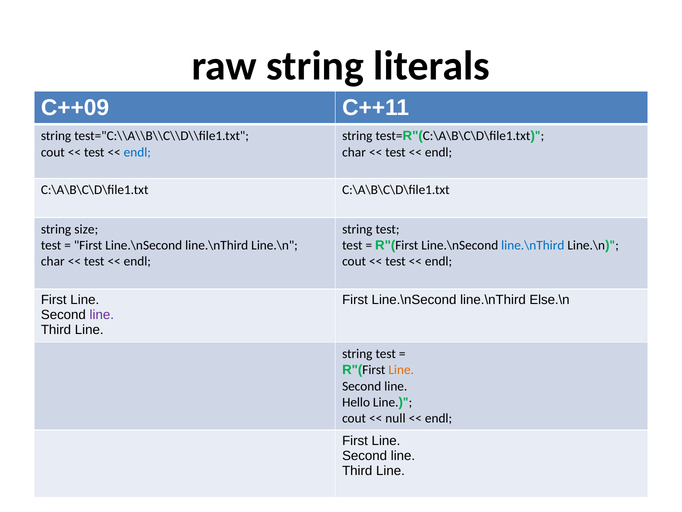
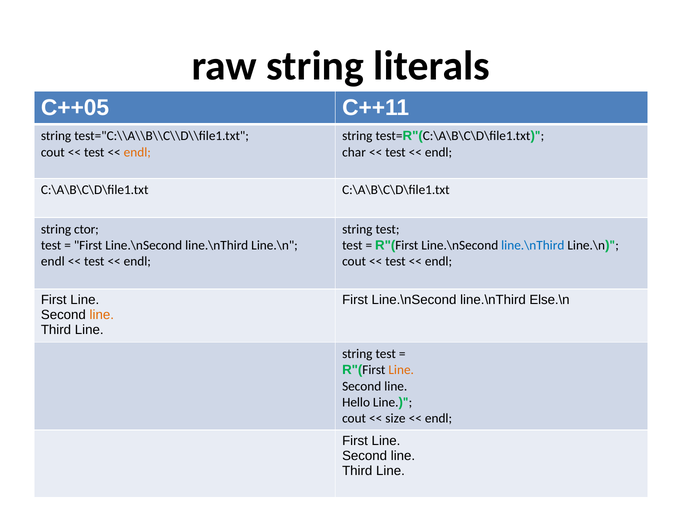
C++09: C++09 -> C++05
endl at (137, 152) colour: blue -> orange
size: size -> ctor
char at (53, 261): char -> endl
line at (102, 315) colour: purple -> orange
null: null -> size
